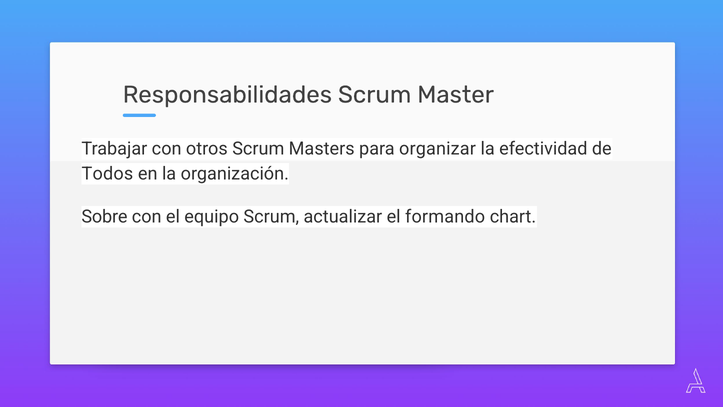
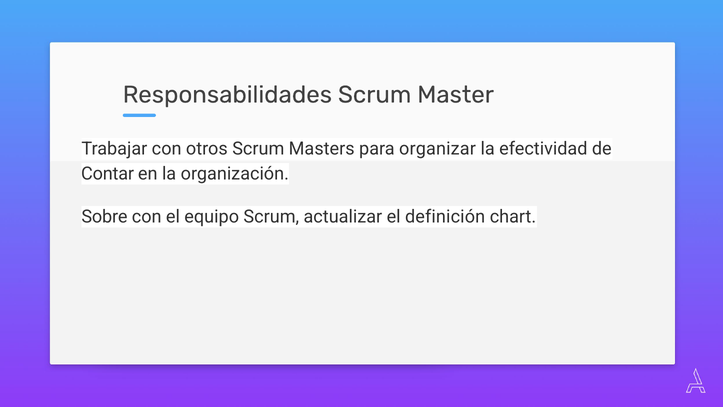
Todos: Todos -> Contar
formando: formando -> definición
